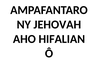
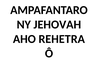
HIFALIAN: HIFALIAN -> REHETRA
